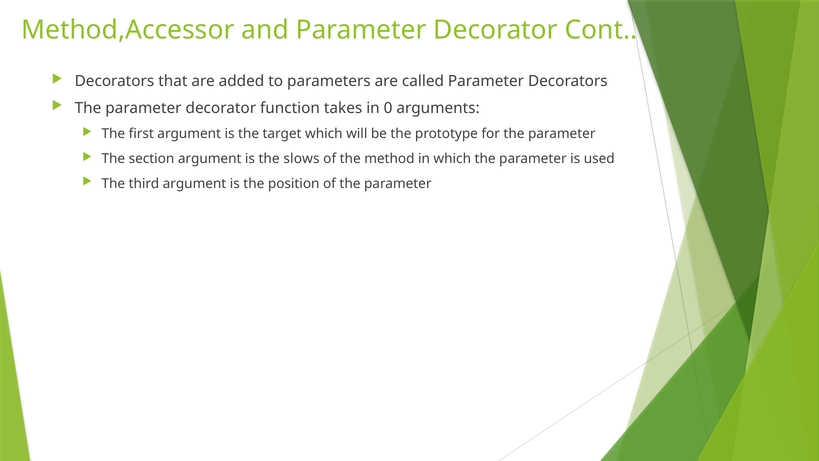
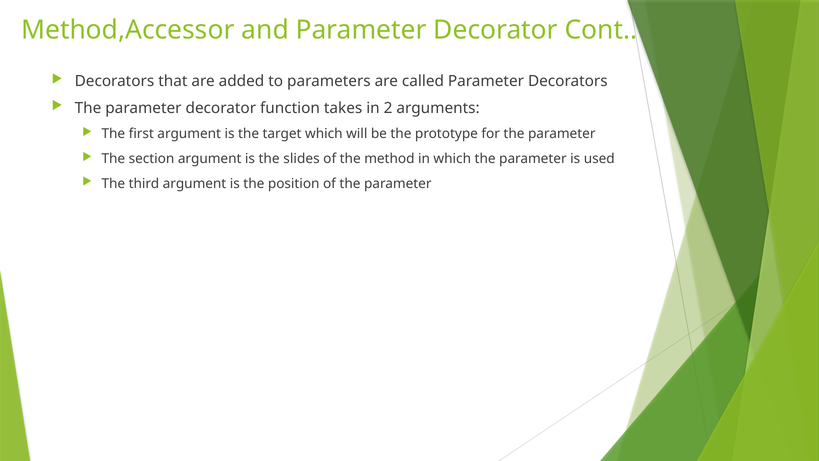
0: 0 -> 2
slows: slows -> slides
